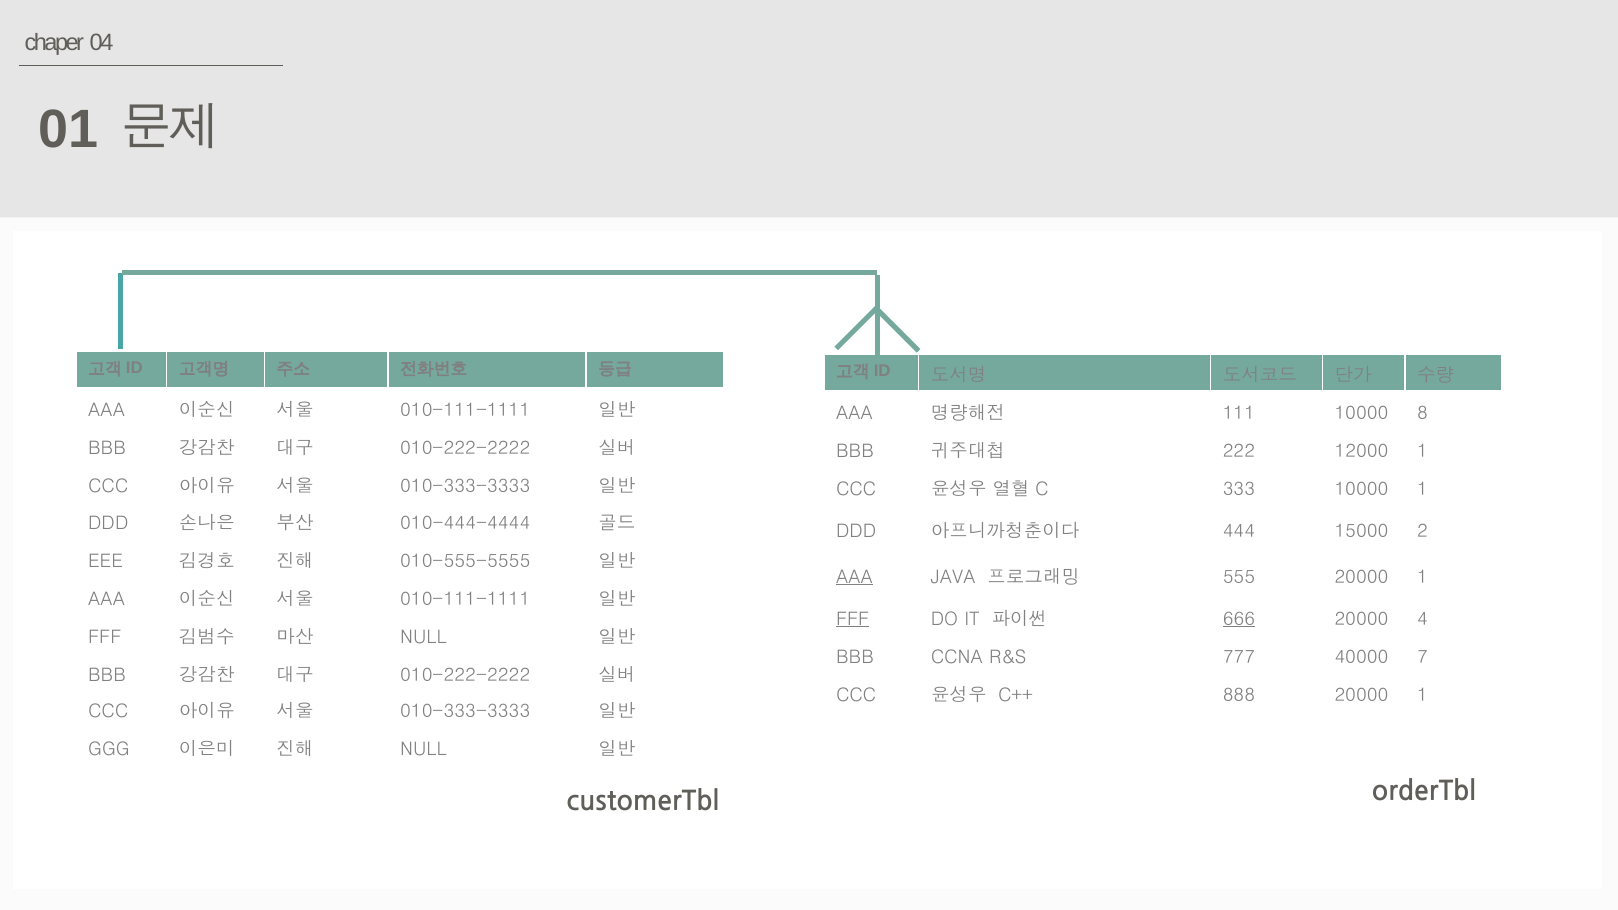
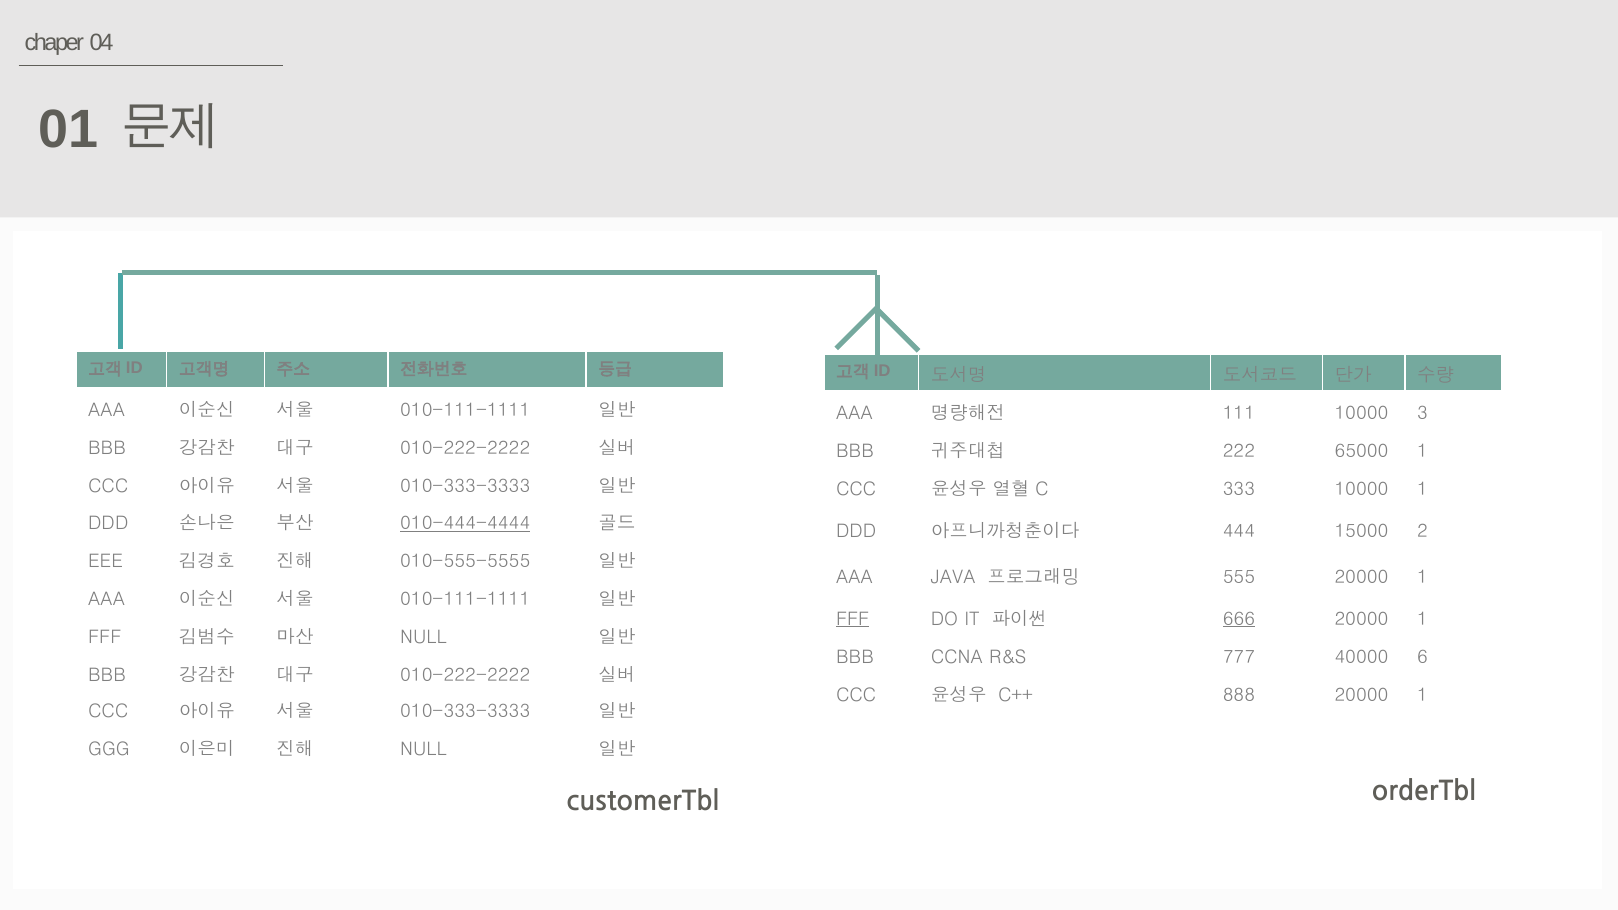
8: 8 -> 3
12000: 12000 -> 65000
010-444-4444 underline: none -> present
AAA at (855, 577) underline: present -> none
4 at (1423, 619): 4 -> 1
7: 7 -> 6
